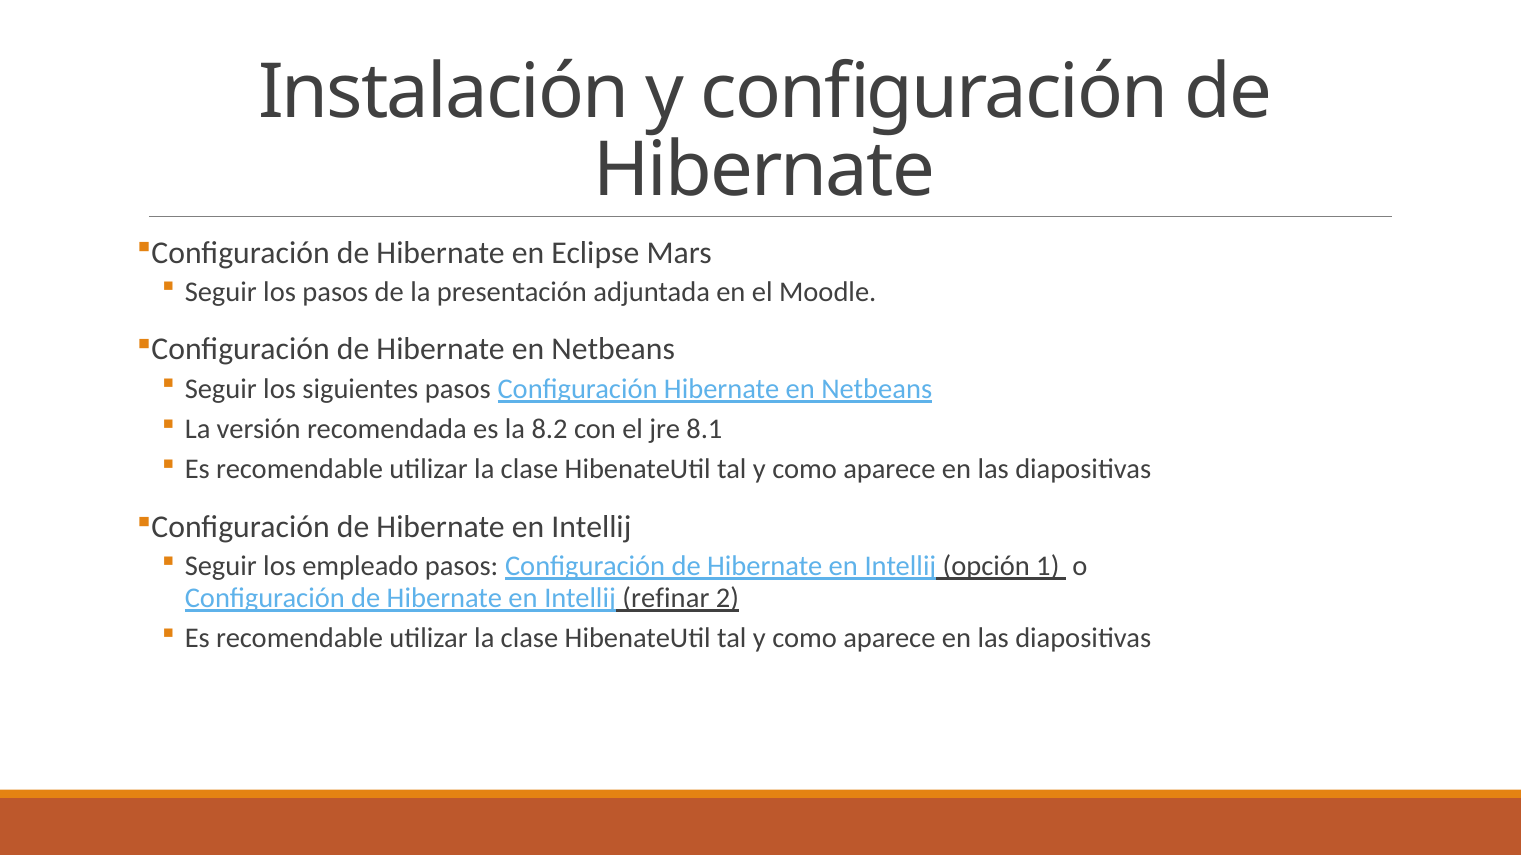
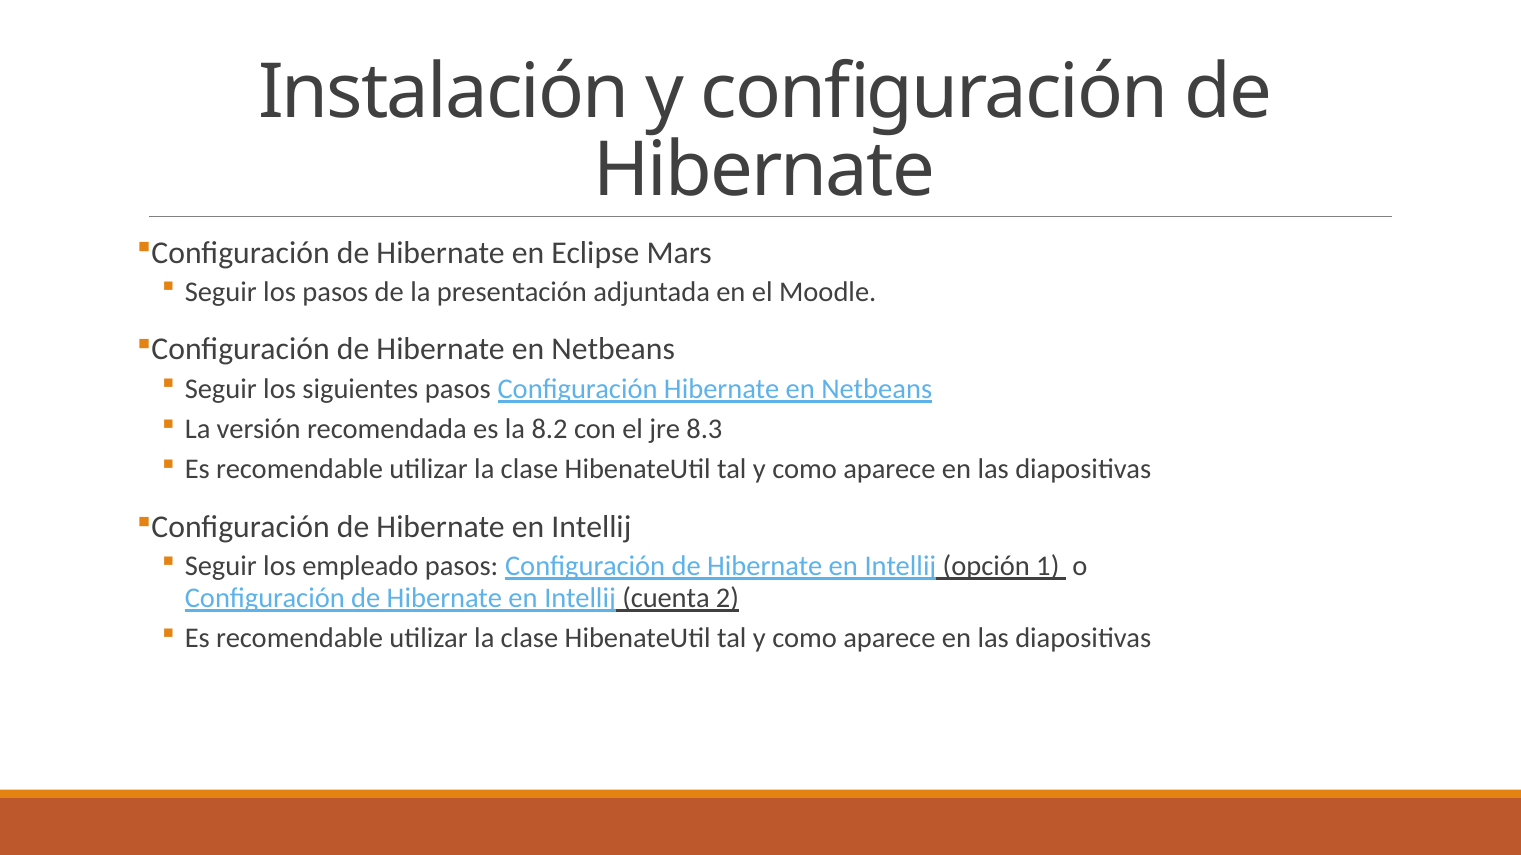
8.1: 8.1 -> 8.3
refinar: refinar -> cuenta
